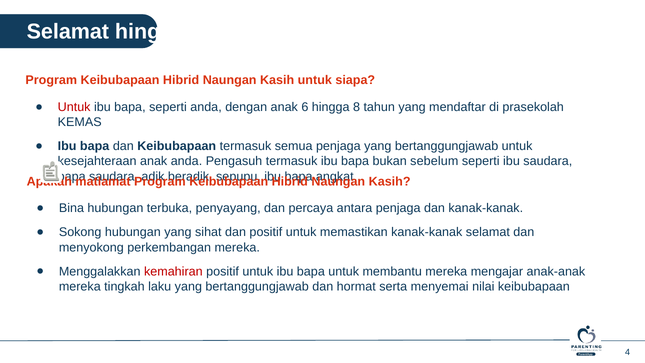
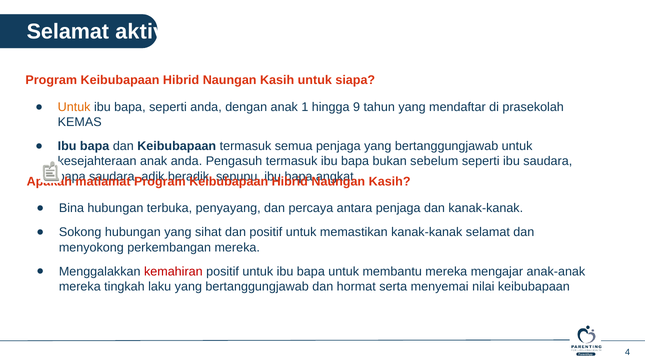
Selamat hingga: hingga -> aktiviti
Untuk at (74, 107) colour: red -> orange
6: 6 -> 1
8: 8 -> 9
